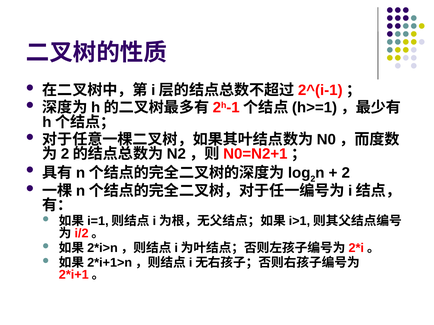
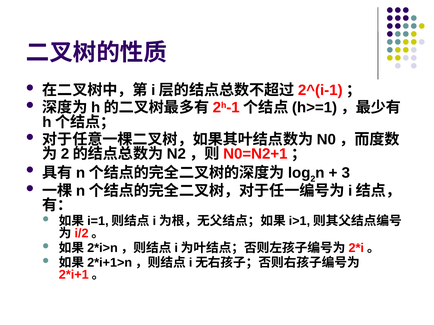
2 at (346, 173): 2 -> 3
